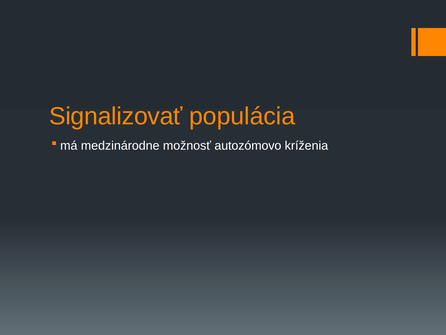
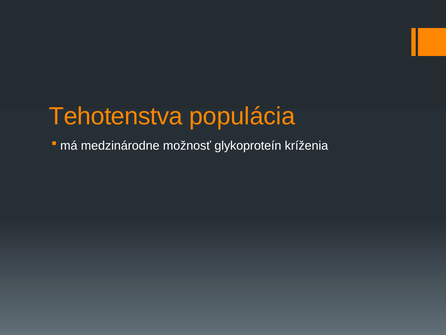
Signalizovať: Signalizovať -> Tehotenstva
autozómovo: autozómovo -> glykoproteín
